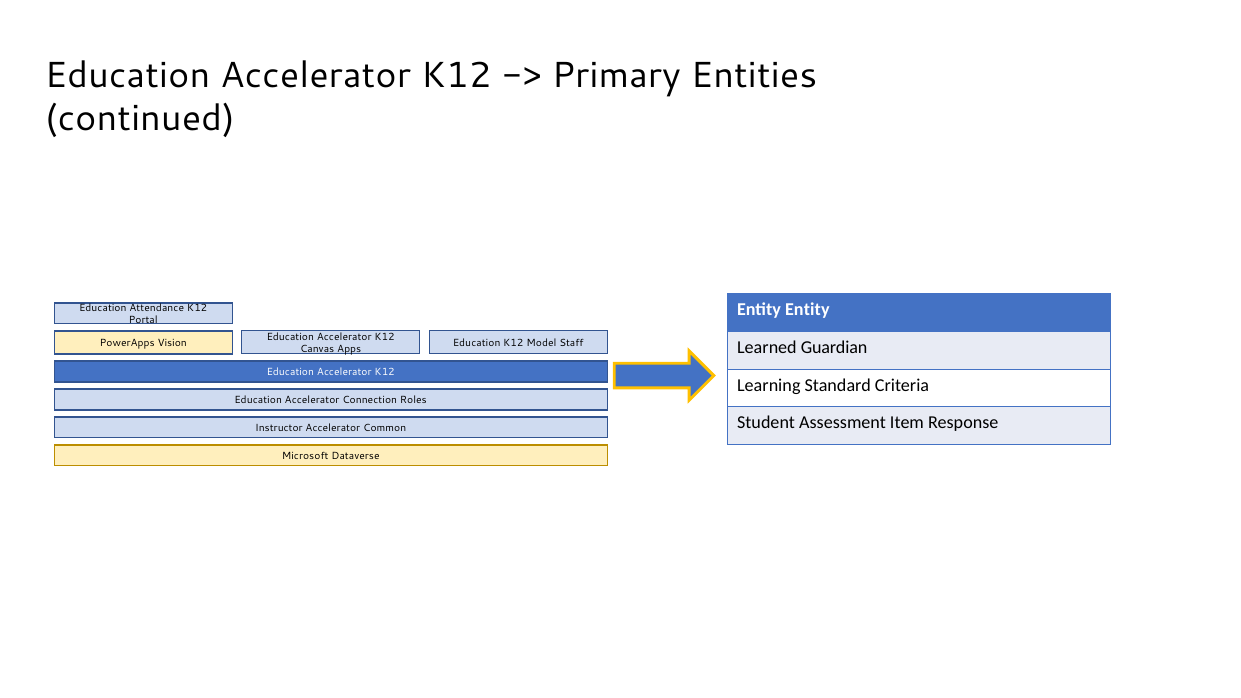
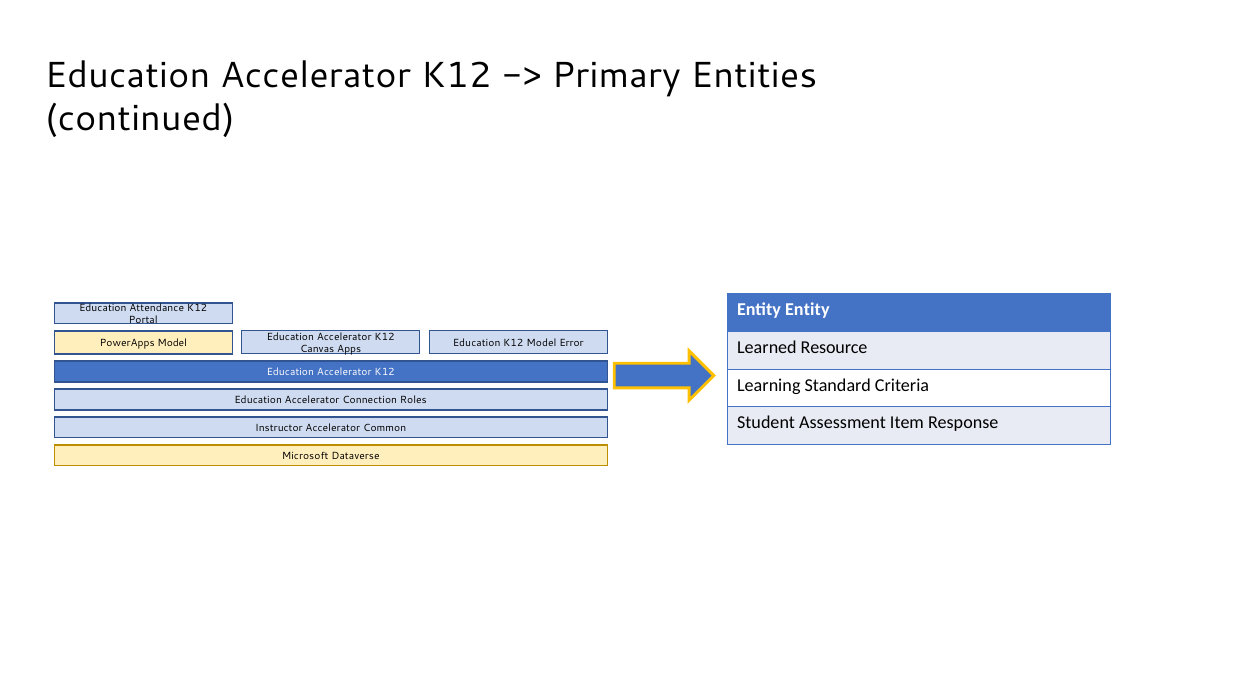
Staff: Staff -> Error
PowerApps Vision: Vision -> Model
Guardian: Guardian -> Resource
